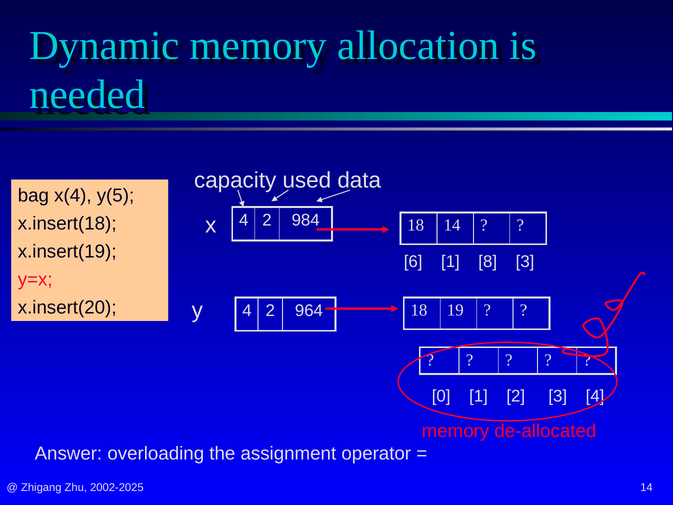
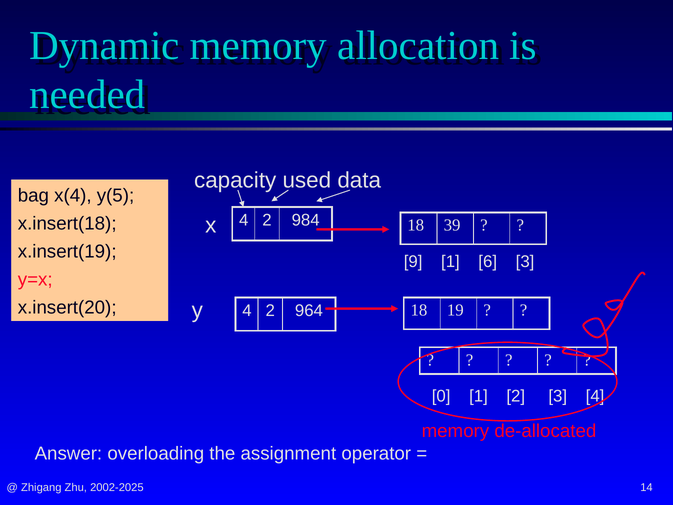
18 14: 14 -> 39
6: 6 -> 9
8: 8 -> 6
